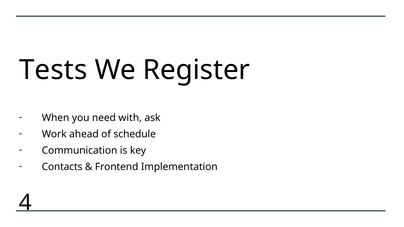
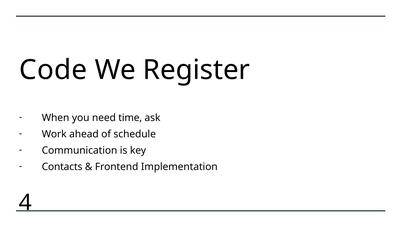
Tests: Tests -> Code
with: with -> time
